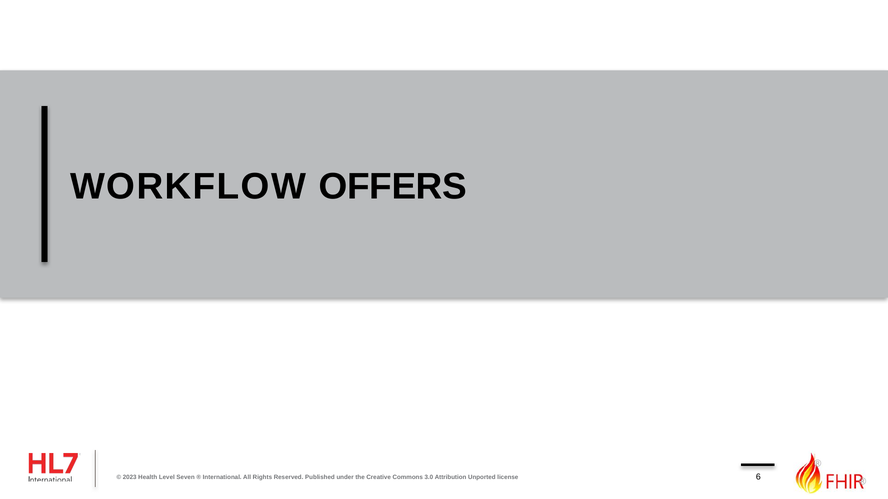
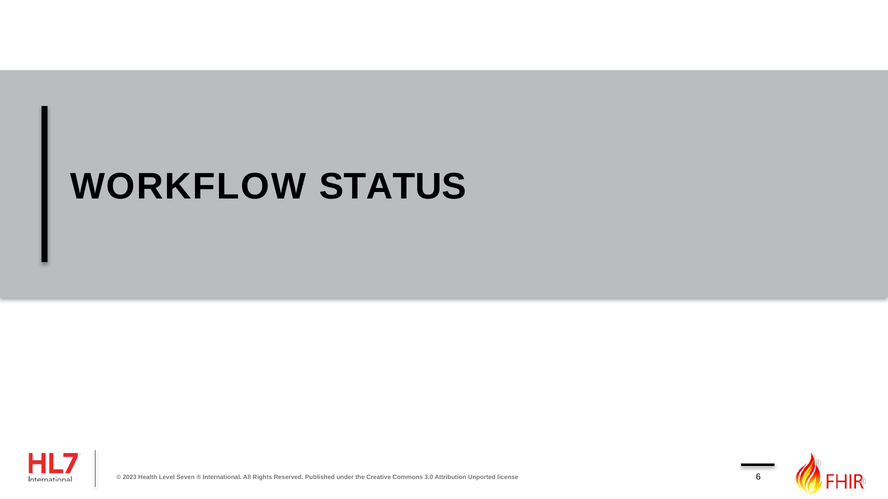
OFFERS: OFFERS -> STATUS
